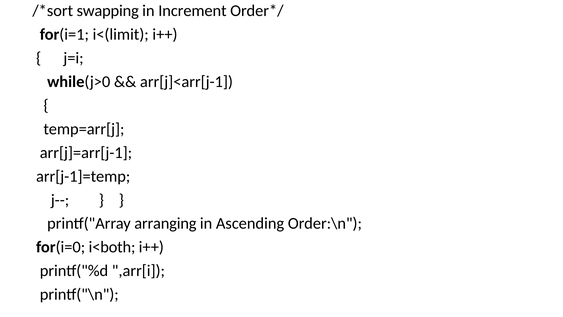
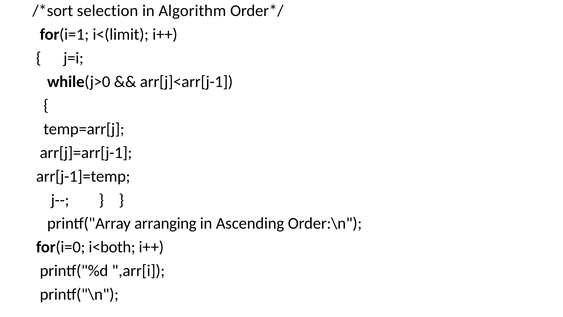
swapping: swapping -> selection
Increment: Increment -> Algorithm
